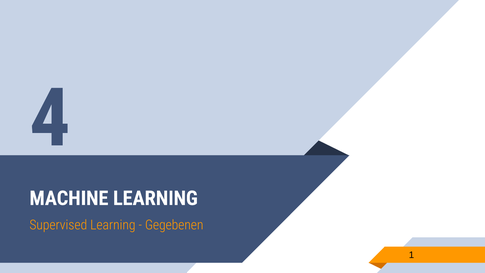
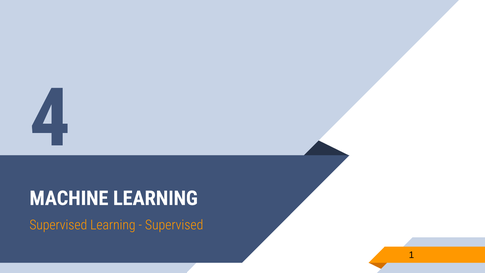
Gegebenen at (174, 225): Gegebenen -> Supervised
